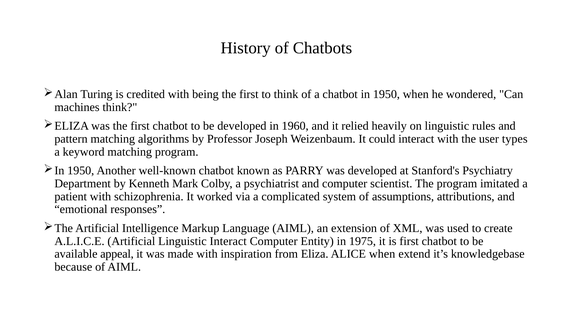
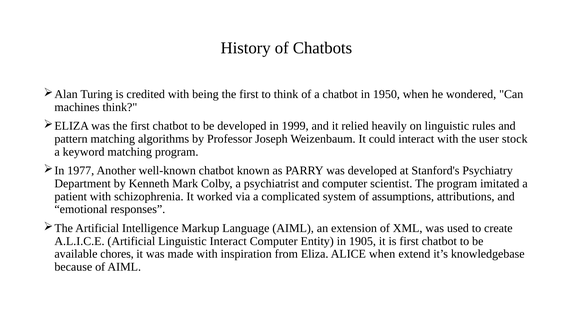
1960: 1960 -> 1999
types: types -> stock
1950 at (81, 171): 1950 -> 1977
1975: 1975 -> 1905
appeal: appeal -> chores
